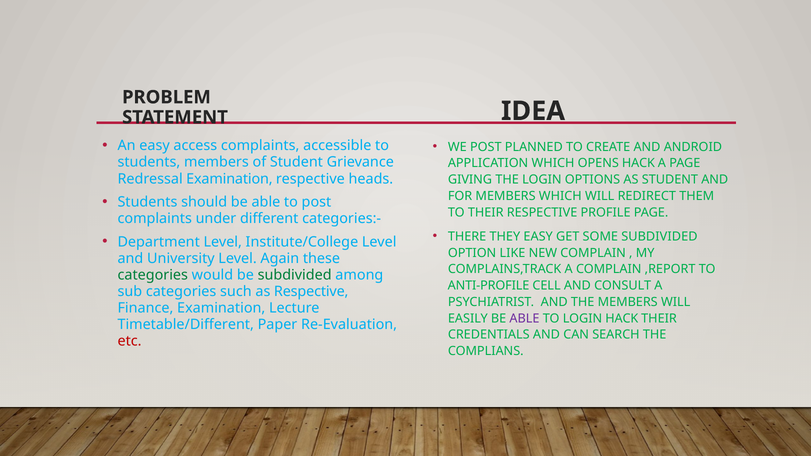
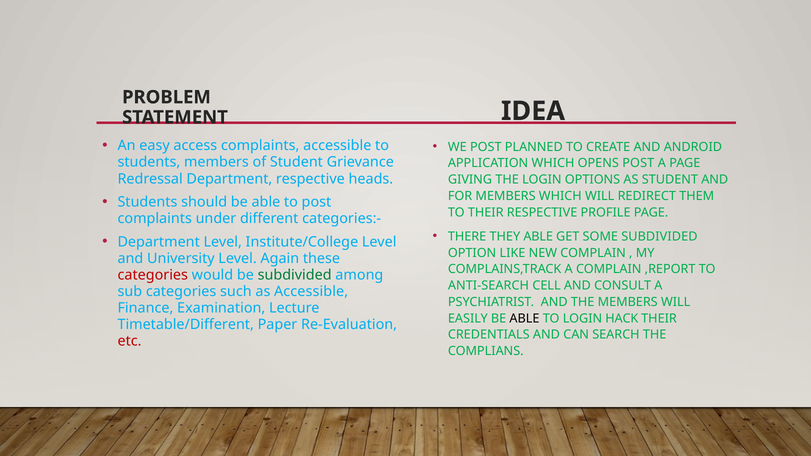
OPENS HACK: HACK -> POST
Redressal Examination: Examination -> Department
THEY EASY: EASY -> ABLE
categories at (153, 275) colour: green -> red
ANTI-PROFILE: ANTI-PROFILE -> ANTI-SEARCH
as Respective: Respective -> Accessible
ABLE at (524, 319) colour: purple -> black
